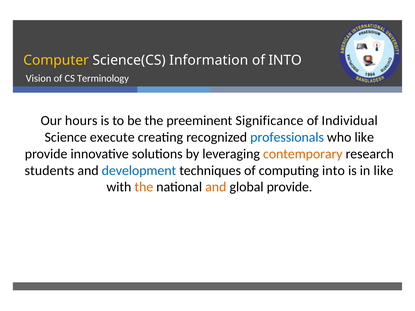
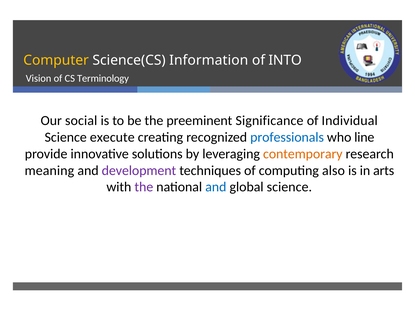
hours: hours -> social
who like: like -> line
students: students -> meaning
development colour: blue -> purple
computing into: into -> also
in like: like -> arts
the at (144, 187) colour: orange -> purple
and at (216, 187) colour: orange -> blue
global provide: provide -> science
